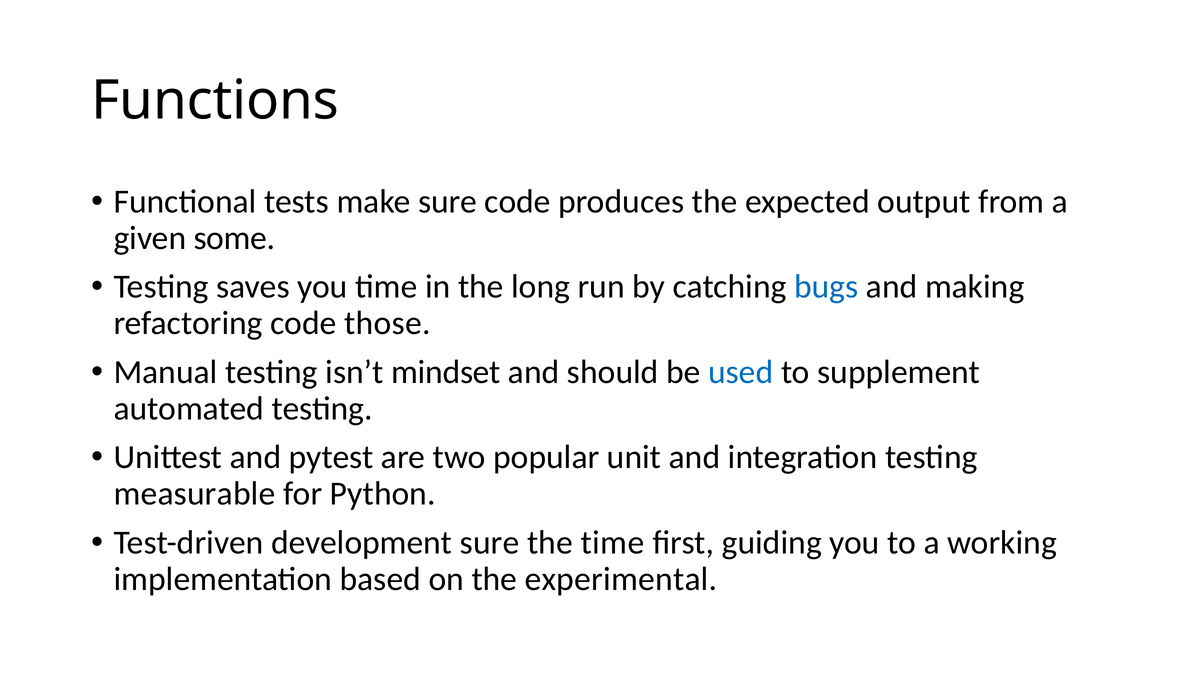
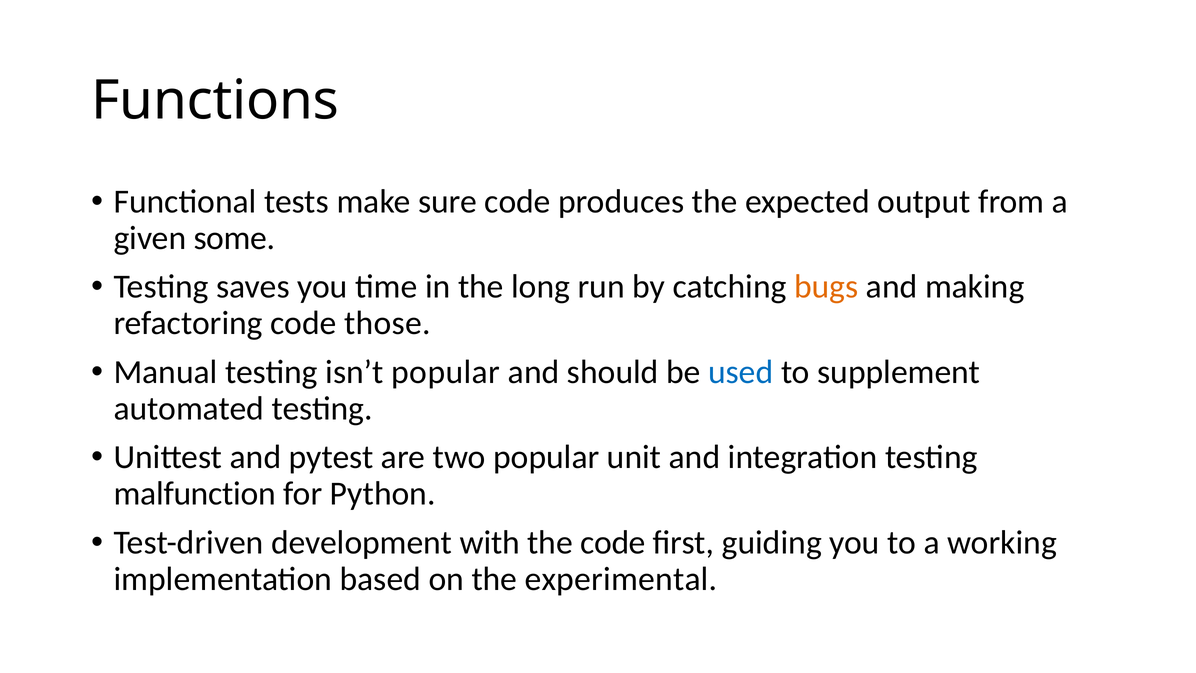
bugs colour: blue -> orange
isn’t mindset: mindset -> popular
measurable: measurable -> malfunction
development sure: sure -> with
the time: time -> code
